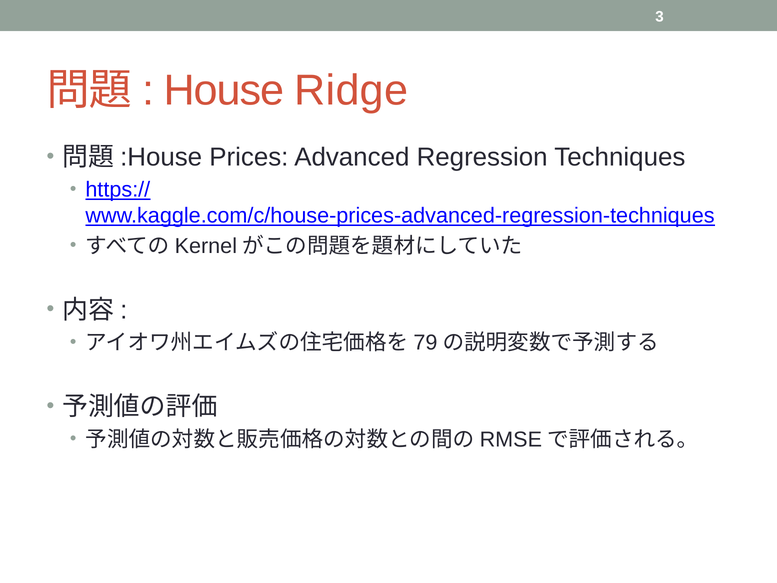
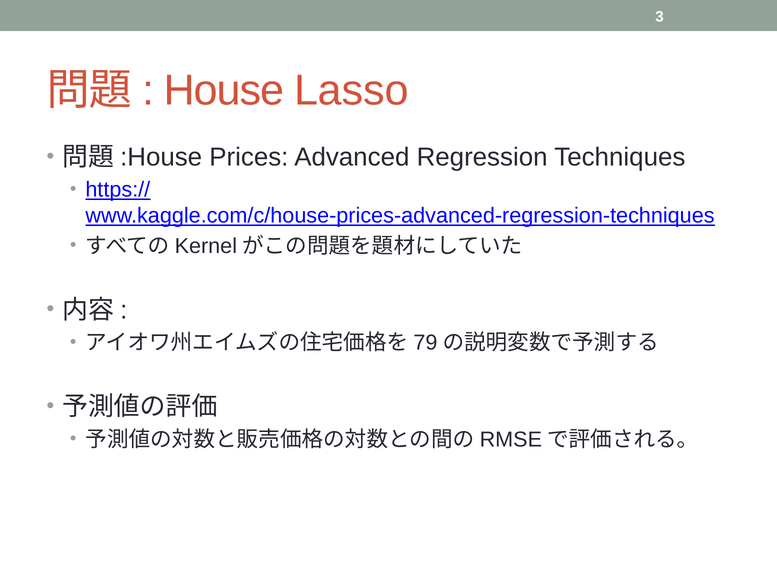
Ridge: Ridge -> Lasso
